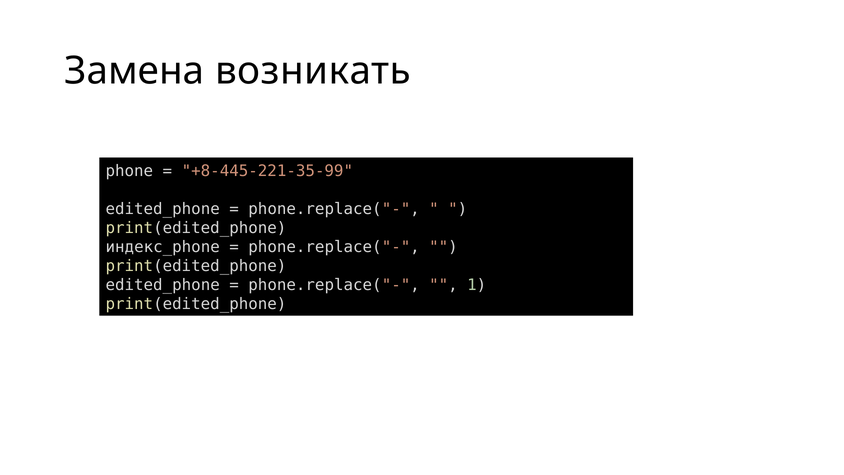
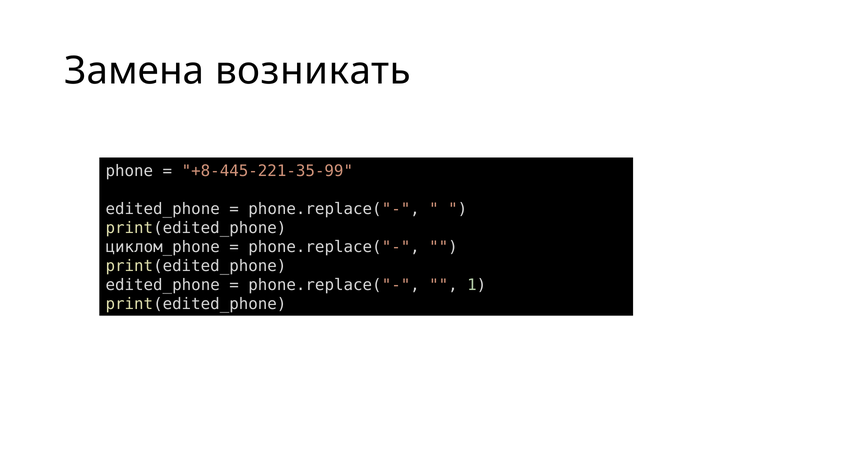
индекс_phone: индекс_phone -> циклом_phone
